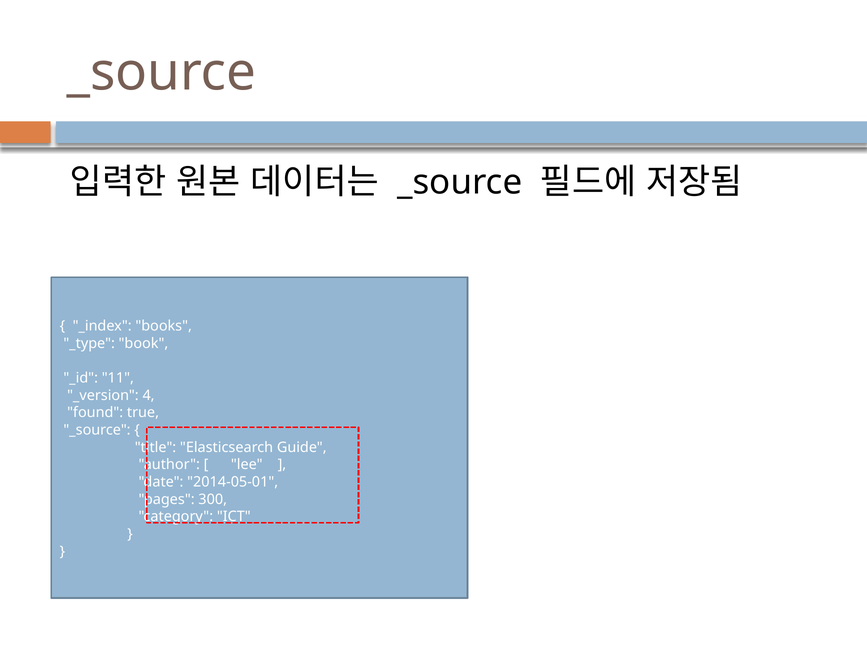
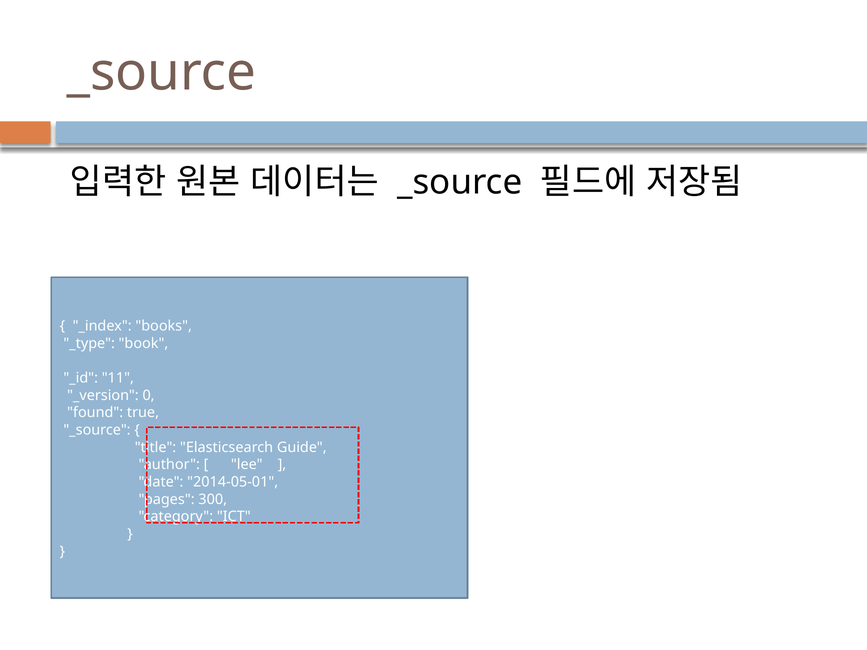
4: 4 -> 0
